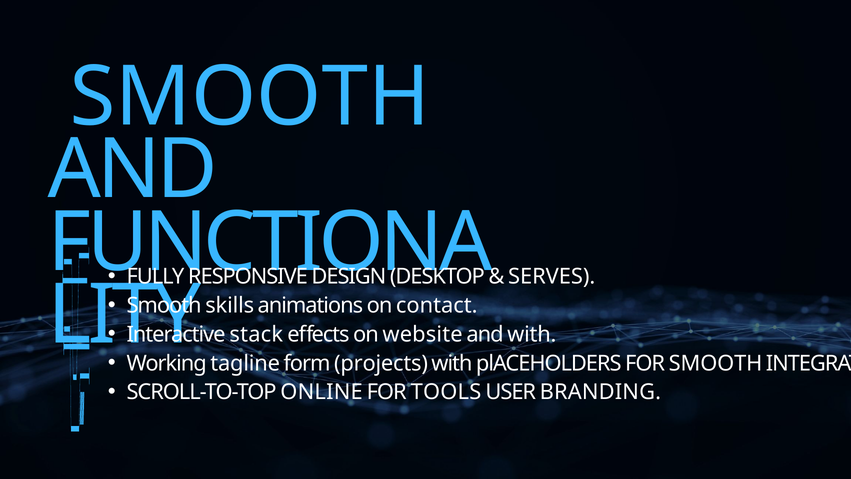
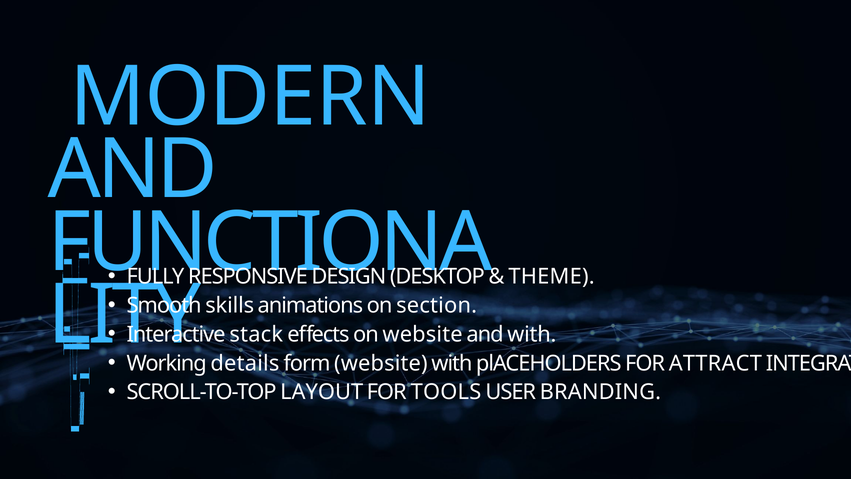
SMOOTH at (250, 97): SMOOTH -> MODERN
SERVES: SERVES -> THEME
contact: contact -> section
tagline: tagline -> details
form projects: projects -> website
FOR SMOOTH: SMOOTH -> ATTRACT
ONLINE: ONLINE -> LAYOUT
